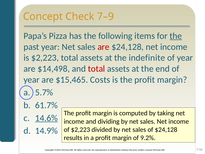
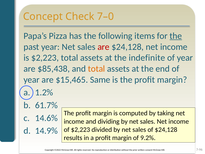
7–9: 7–9 -> 7–0
$14,498: $14,498 -> $85,438
total at (96, 69) colour: red -> orange
Costs: Costs -> Same
5.7%: 5.7% -> 1.2%
14.6% underline: present -> none
